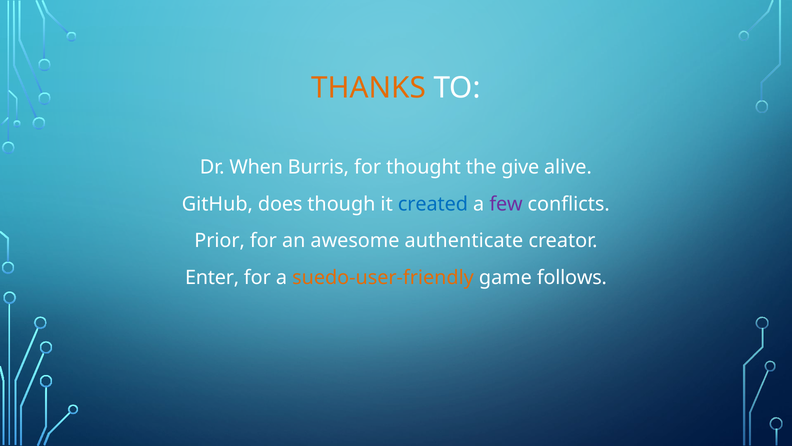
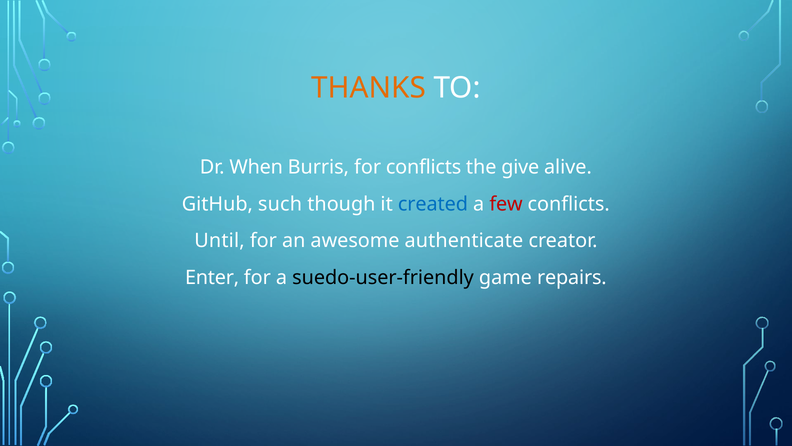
for thought: thought -> conflicts
does: does -> such
few colour: purple -> red
Prior: Prior -> Until
suedo-user-friendly colour: orange -> black
follows: follows -> repairs
